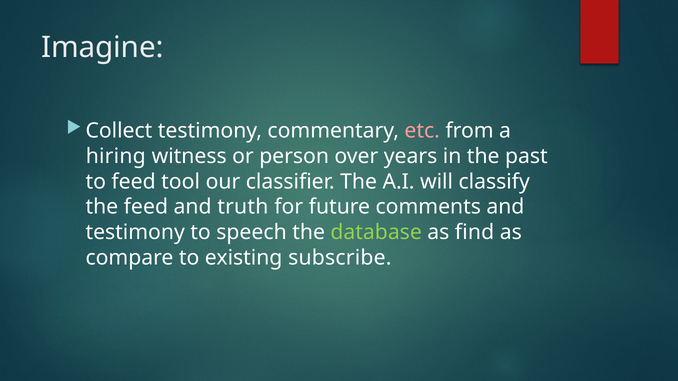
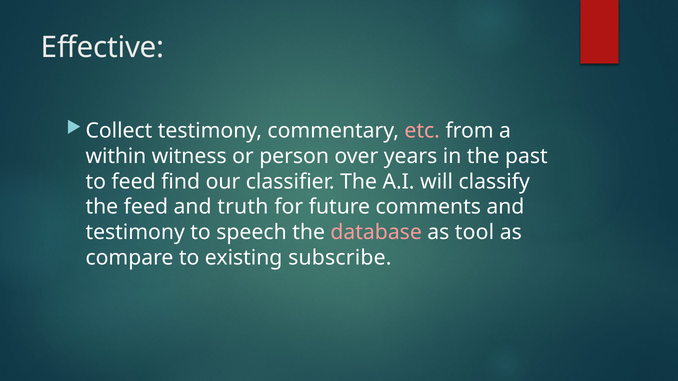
Imagine: Imagine -> Effective
hiring: hiring -> within
tool: tool -> find
database colour: light green -> pink
find: find -> tool
